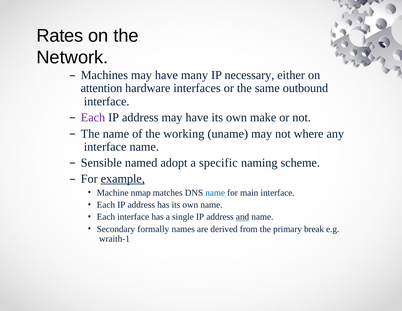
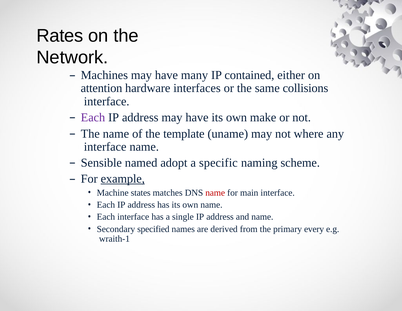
necessary: necessary -> contained
outbound: outbound -> collisions
working: working -> template
nmap: nmap -> states
name at (215, 192) colour: blue -> red
and underline: present -> none
formally: formally -> specified
break: break -> every
